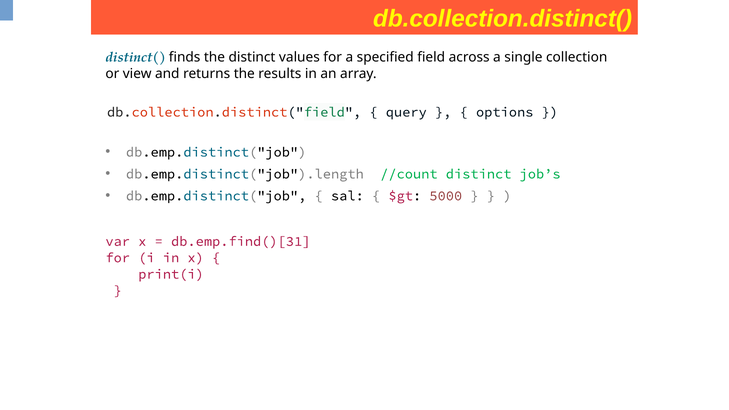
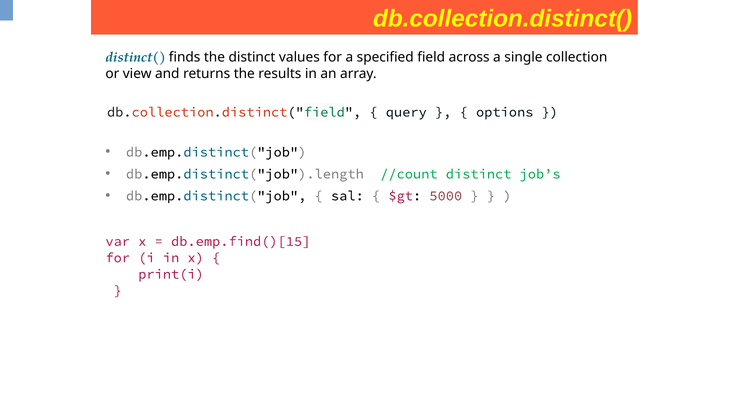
db.emp.find()[31: db.emp.find()[31 -> db.emp.find()[15
